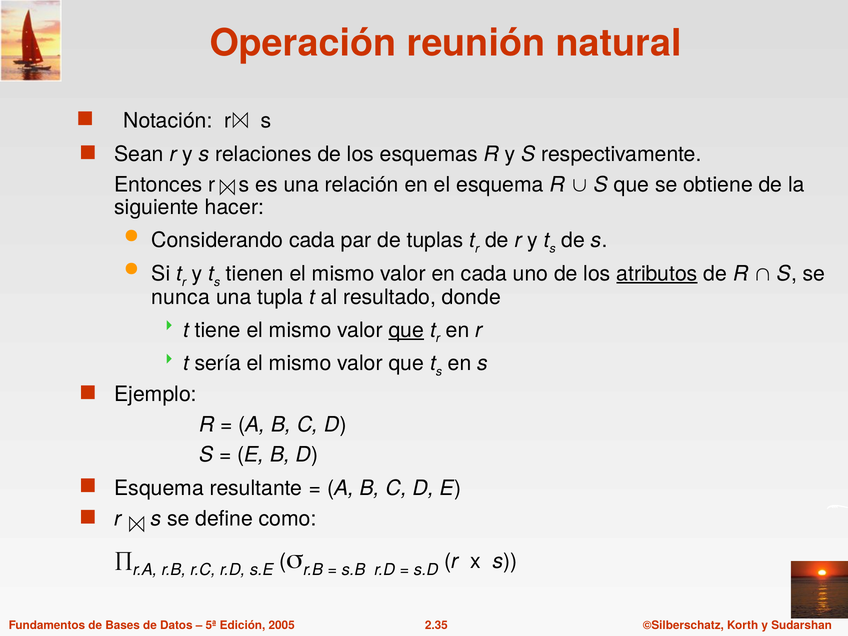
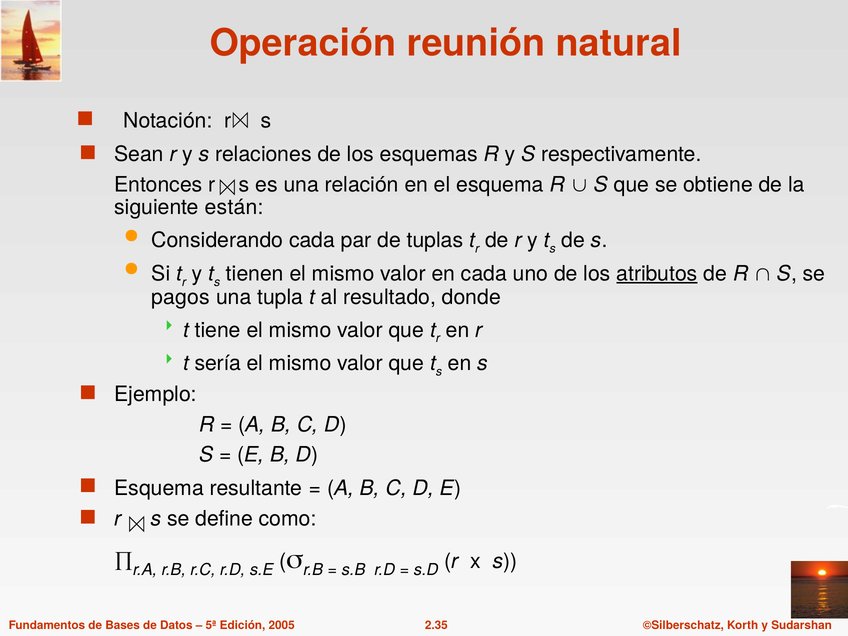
hacer: hacer -> están
nunca: nunca -> pagos
que at (406, 330) underline: present -> none
